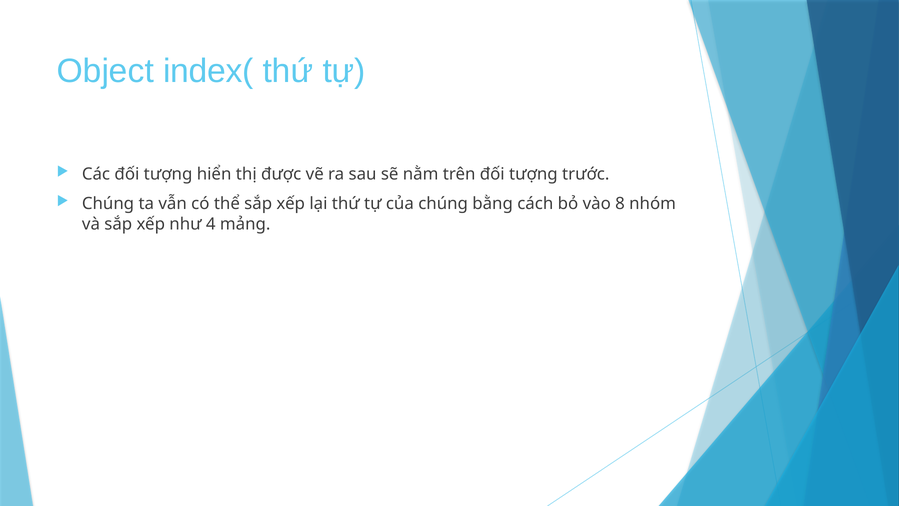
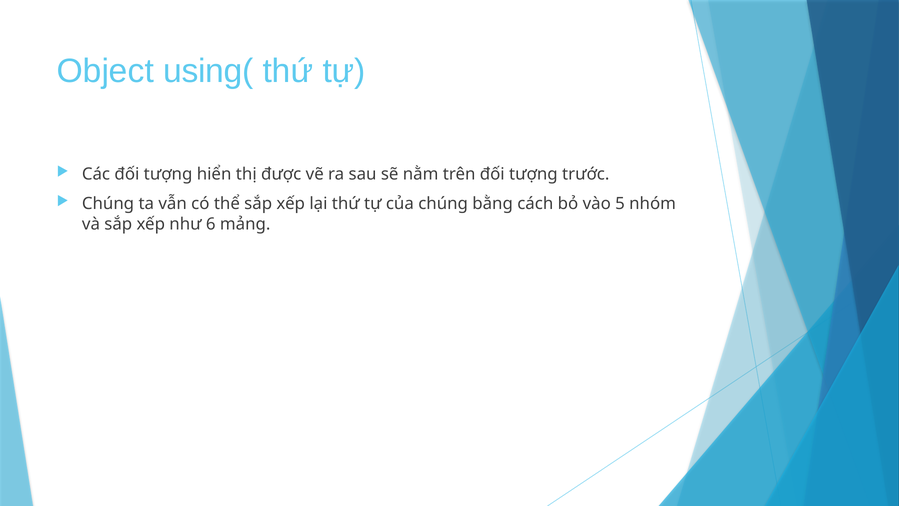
index(: index( -> using(
8: 8 -> 5
4: 4 -> 6
